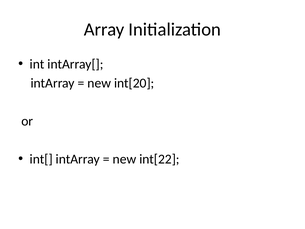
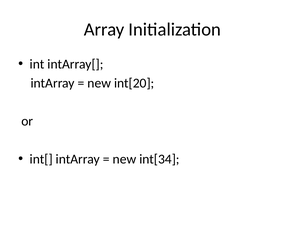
int[22: int[22 -> int[34
